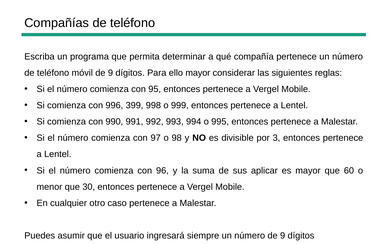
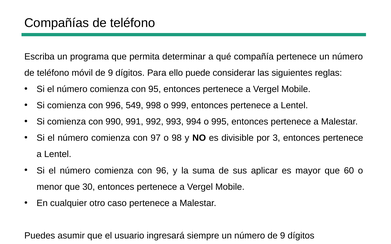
ello mayor: mayor -> puede
399: 399 -> 549
